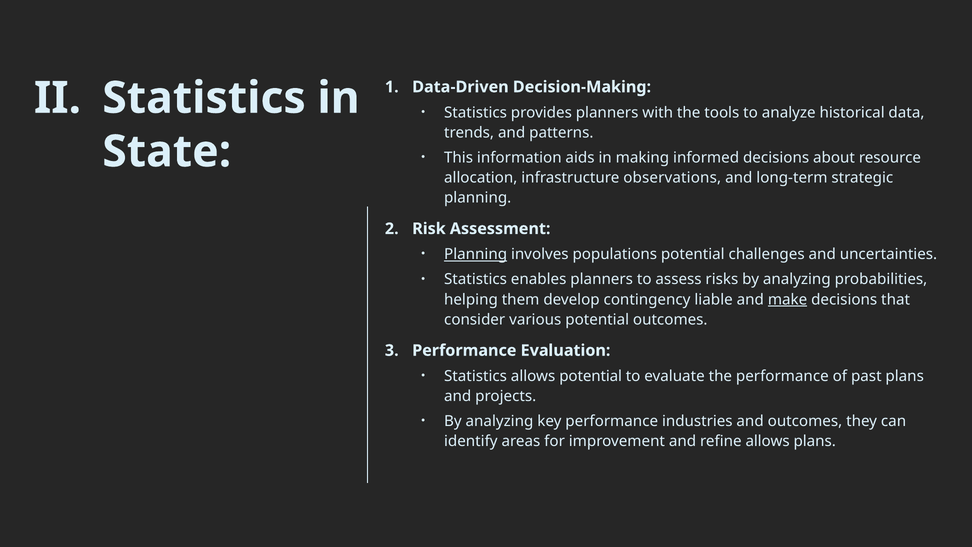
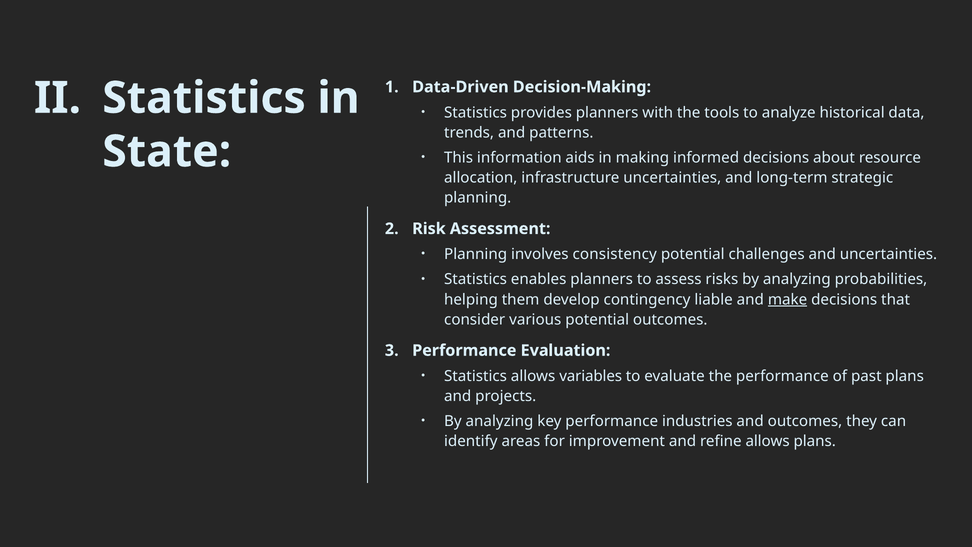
infrastructure observations: observations -> uncertainties
Planning at (476, 254) underline: present -> none
populations: populations -> consistency
allows potential: potential -> variables
